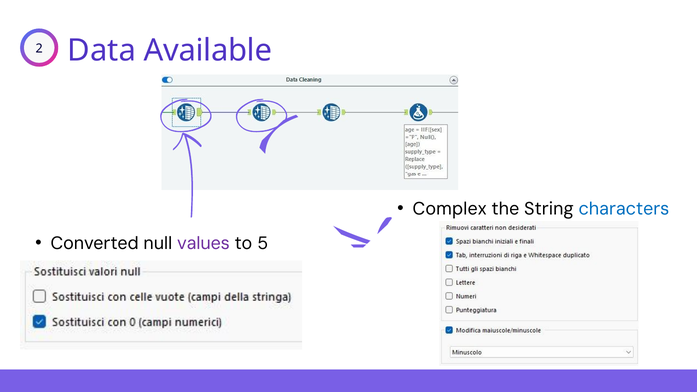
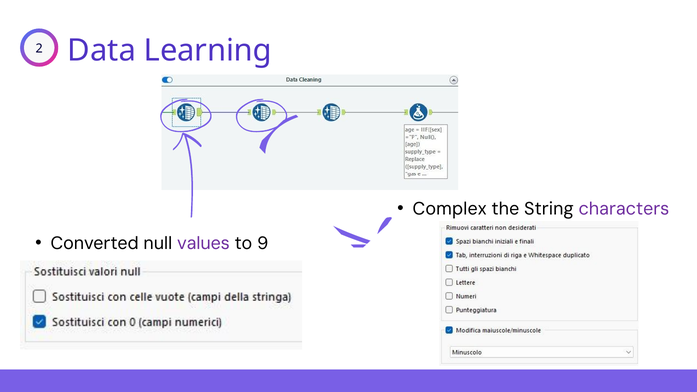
Available: Available -> Learning
characters colour: blue -> purple
5: 5 -> 9
